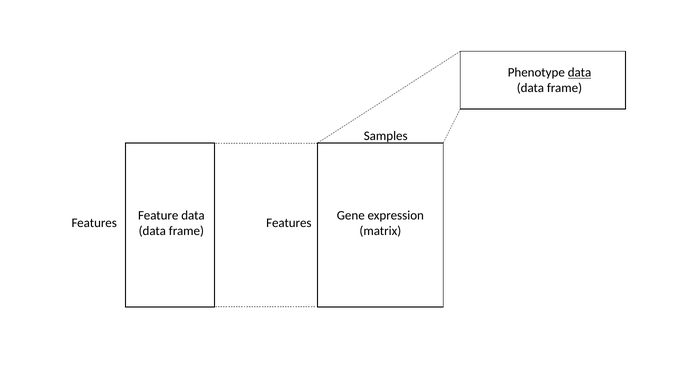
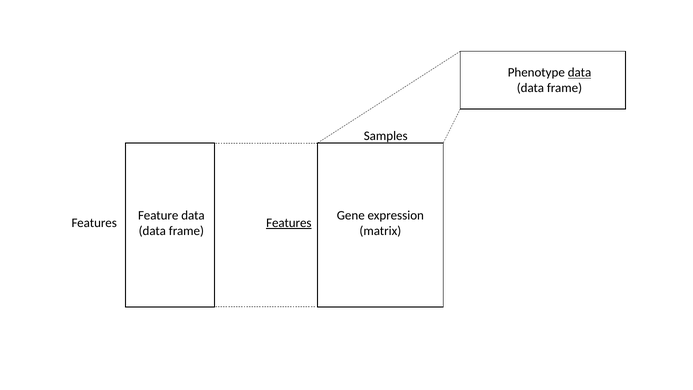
Features at (289, 223) underline: none -> present
